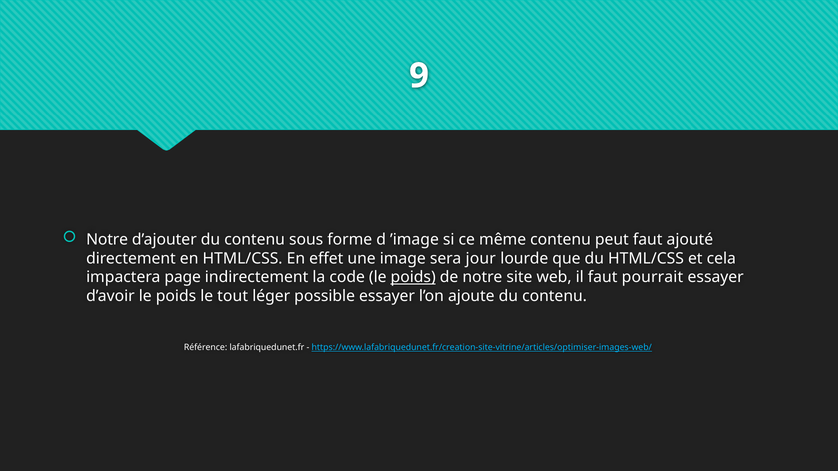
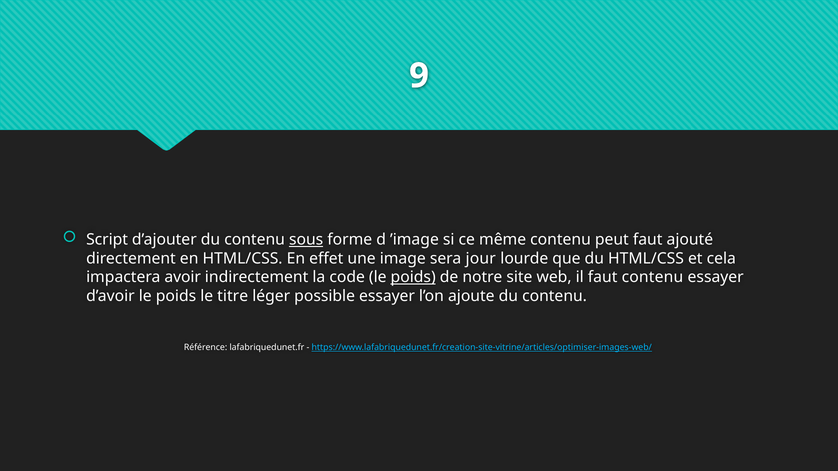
Notre at (107, 240): Notre -> Script
sous underline: none -> present
page: page -> avoir
faut pourrait: pourrait -> contenu
tout: tout -> titre
